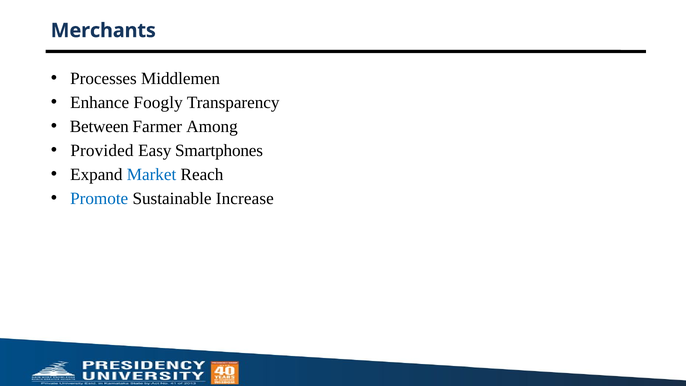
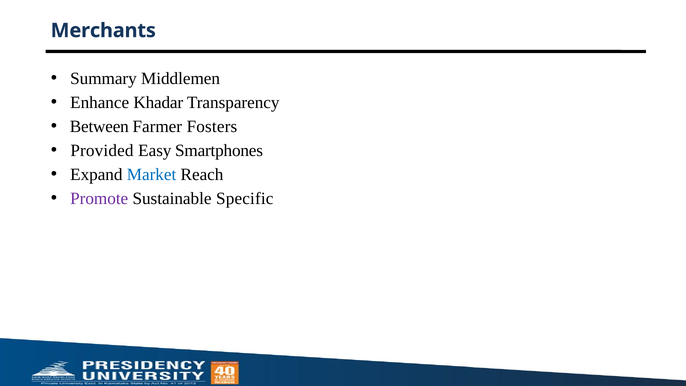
Processes: Processes -> Summary
Foogly: Foogly -> Khadar
Among: Among -> Fosters
Promote colour: blue -> purple
Increase: Increase -> Specific
